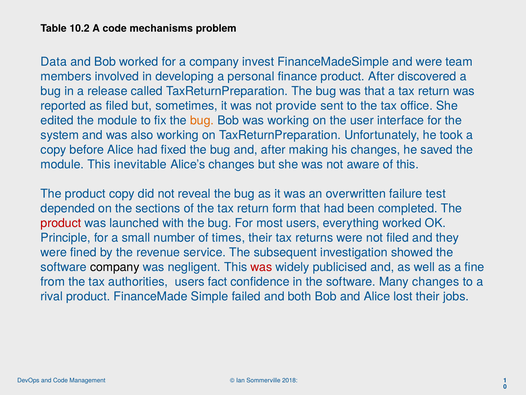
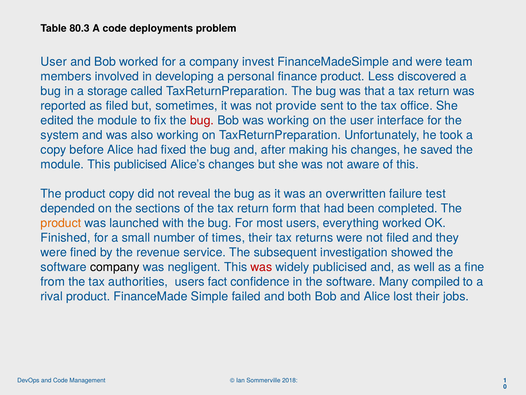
10.2: 10.2 -> 80.3
mechanisms: mechanisms -> deployments
Data at (54, 62): Data -> User
product After: After -> Less
release: release -> storage
bug at (202, 120) colour: orange -> red
This inevitable: inevitable -> publicised
product at (61, 223) colour: red -> orange
Principle: Principle -> Finished
Many changes: changes -> compiled
